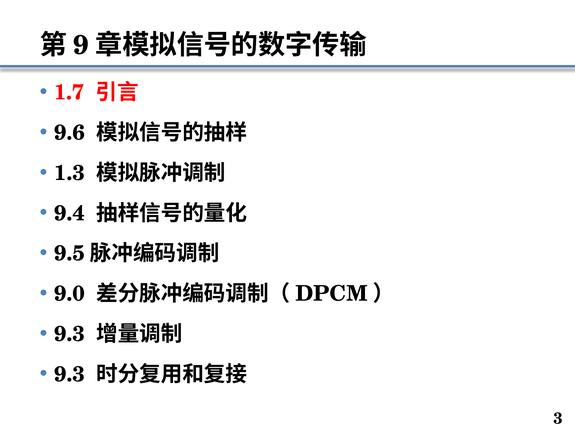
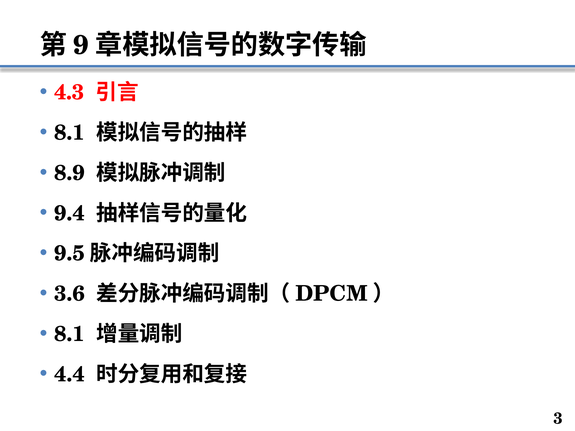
1.7: 1.7 -> 4.3
9.6 at (69, 133): 9.6 -> 8.1
1.3: 1.3 -> 8.9
9.0: 9.0 -> 3.6
9.3 at (69, 334): 9.3 -> 8.1
9.3 at (69, 374): 9.3 -> 4.4
